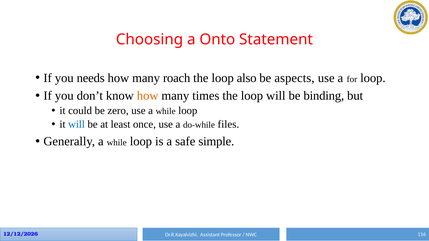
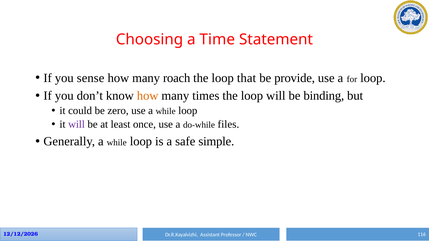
Onto: Onto -> Time
needs: needs -> sense
also: also -> that
aspects: aspects -> provide
will at (77, 125) colour: blue -> purple
